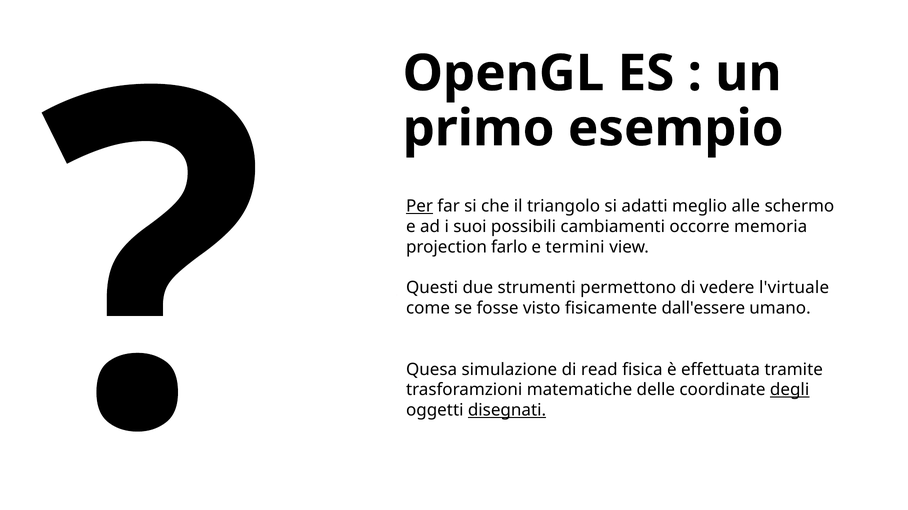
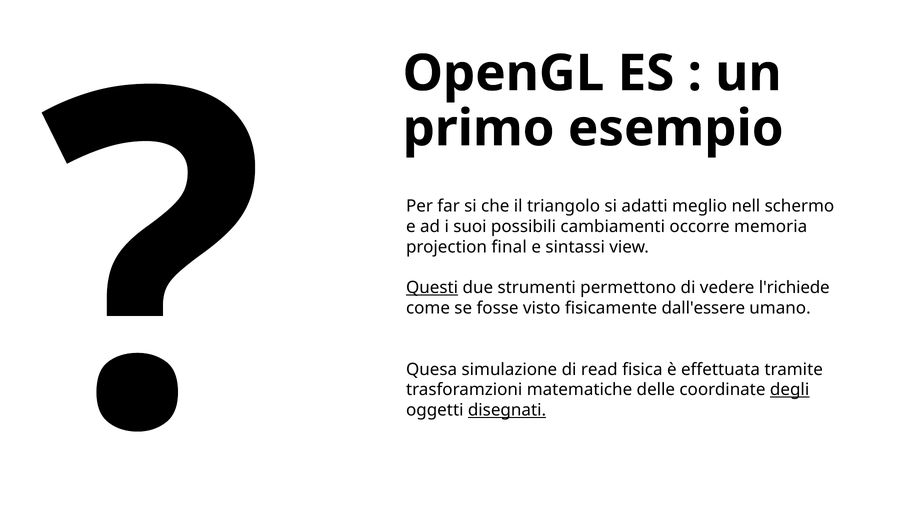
Per underline: present -> none
alle: alle -> nell
farlo: farlo -> final
termini: termini -> sintassi
Questi underline: none -> present
l'virtuale: l'virtuale -> l'richiede
